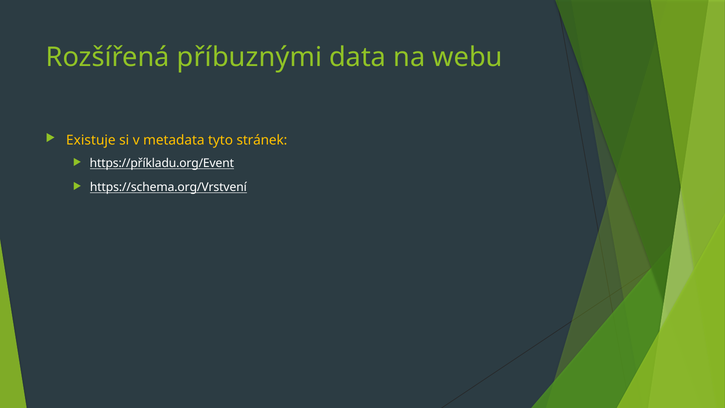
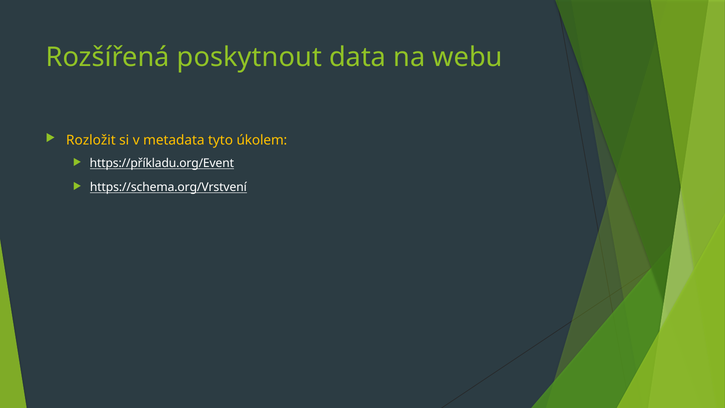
příbuznými: příbuznými -> poskytnout
Existuje: Existuje -> Rozložit
stránek: stránek -> úkolem
